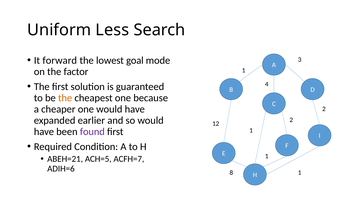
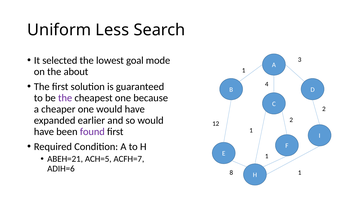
forward: forward -> selected
factor: factor -> about
the at (65, 98) colour: orange -> purple
